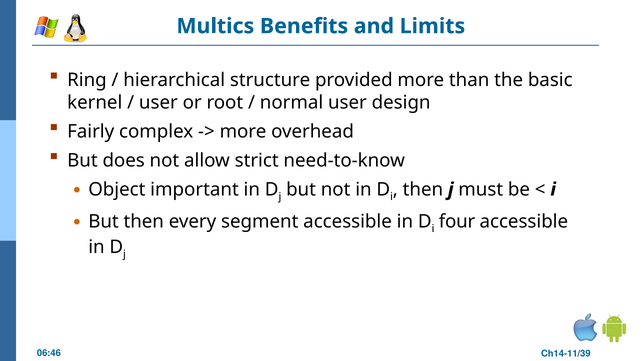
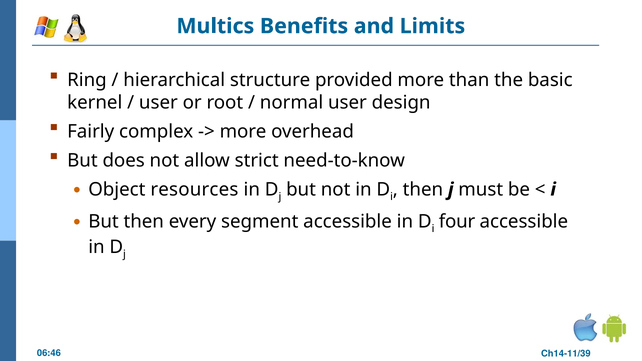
important: important -> resources
